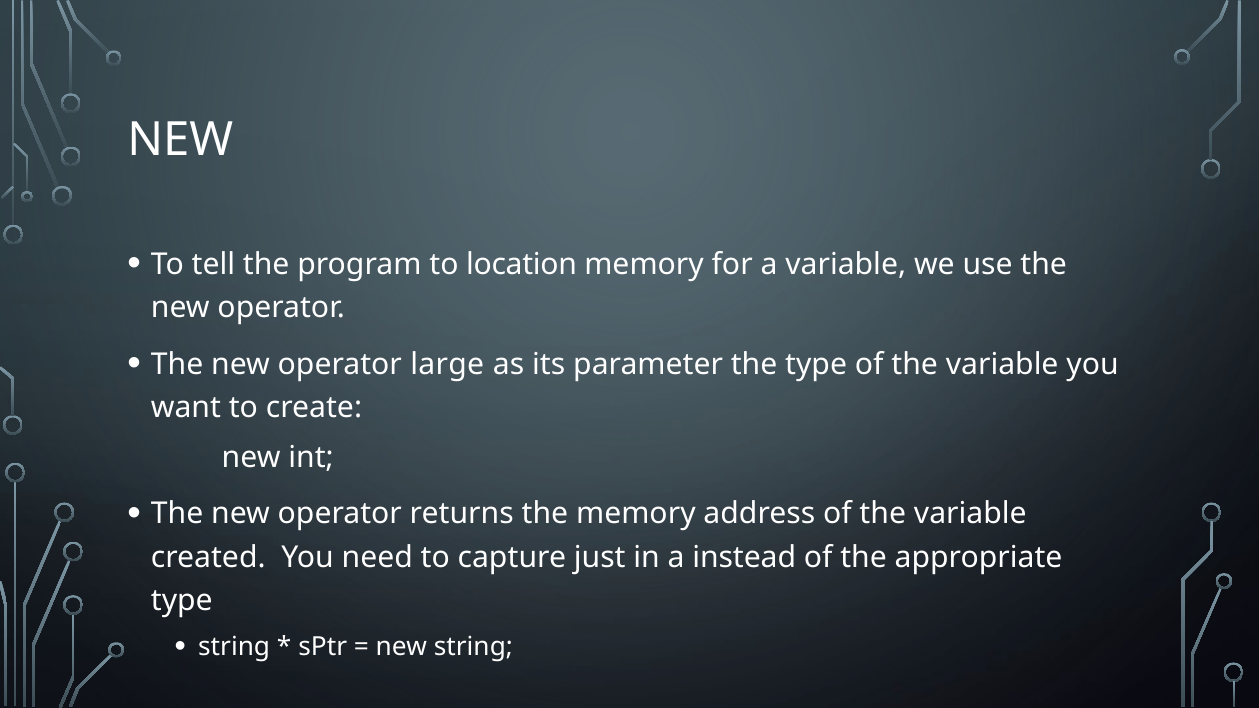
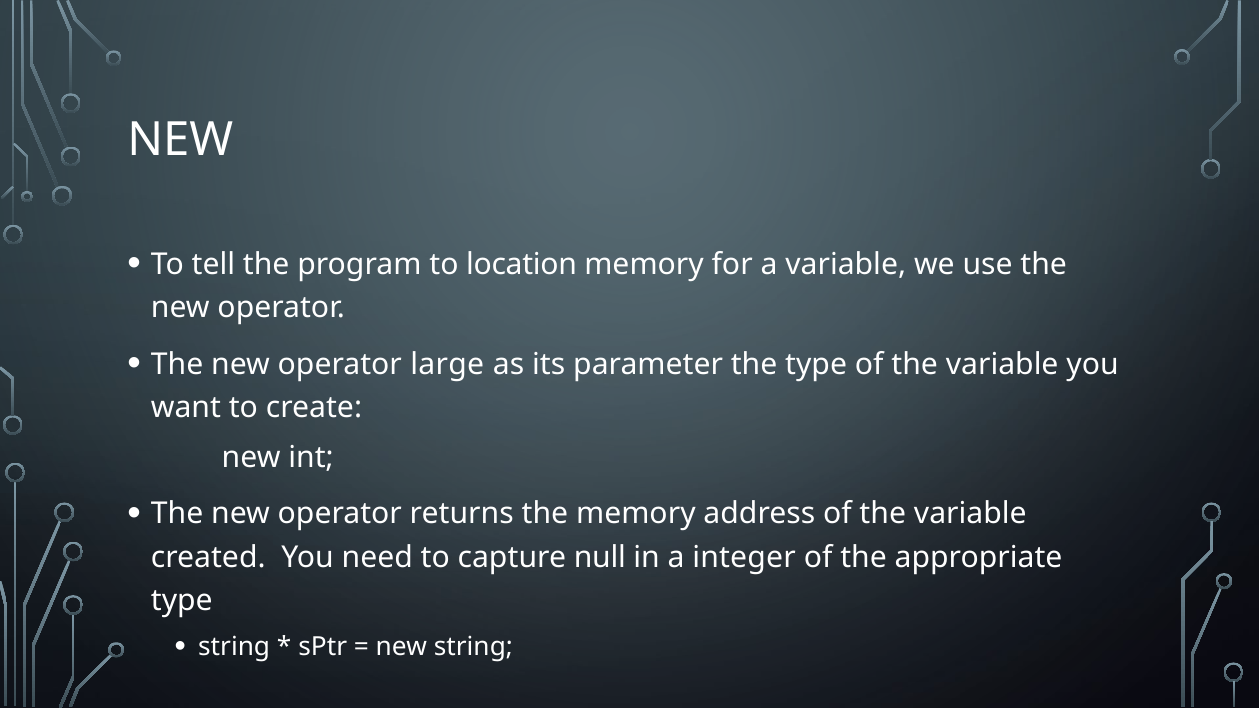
just: just -> null
instead: instead -> integer
